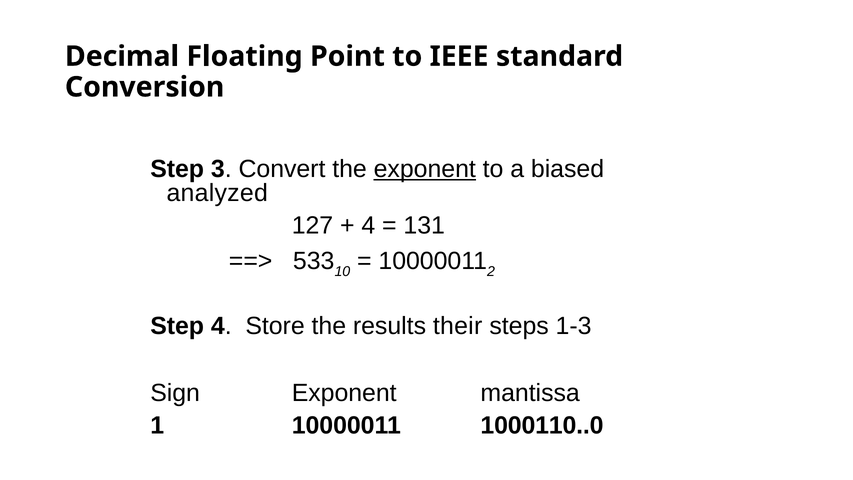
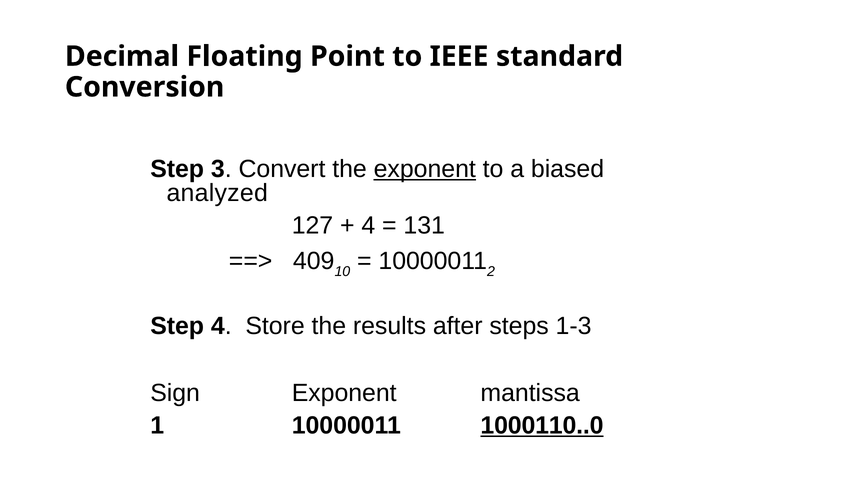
533: 533 -> 409
their: their -> after
1000110..0 underline: none -> present
